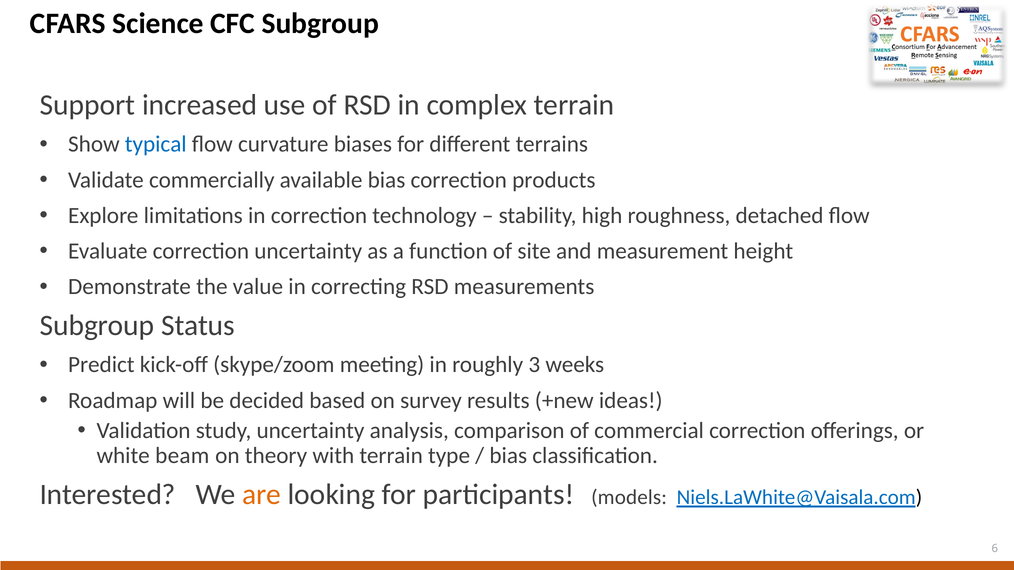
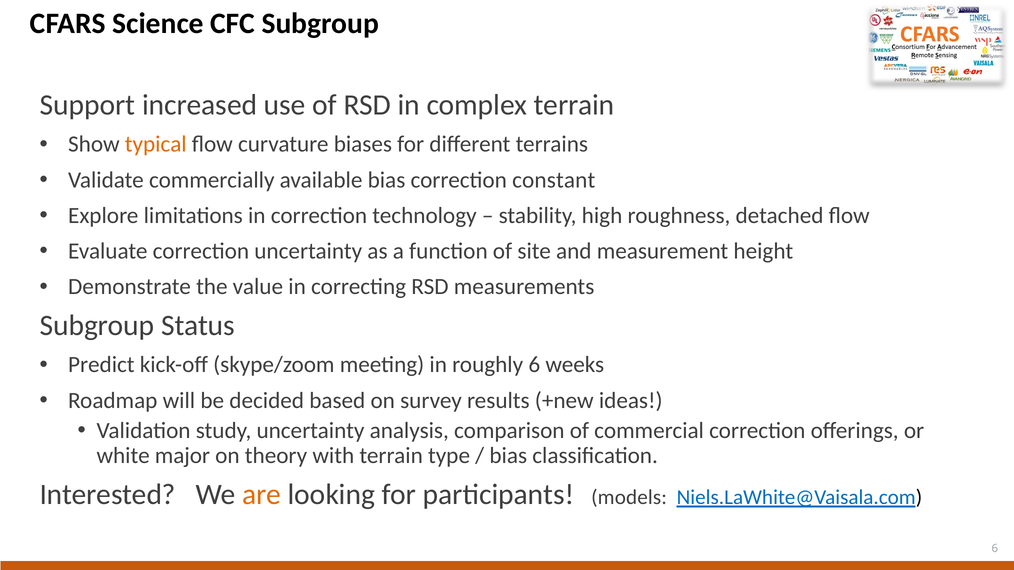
typical colour: blue -> orange
products: products -> constant
roughly 3: 3 -> 6
beam: beam -> major
